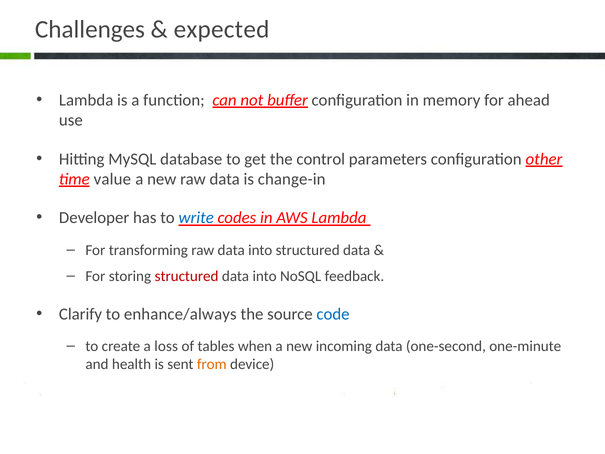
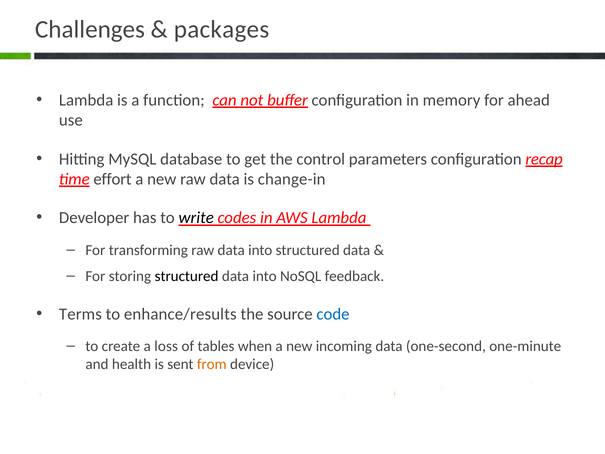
expected: expected -> packages
other: other -> recap
value: value -> effort
write colour: blue -> black
structured at (187, 276) colour: red -> black
Clarify: Clarify -> Terms
enhance/always: enhance/always -> enhance/results
